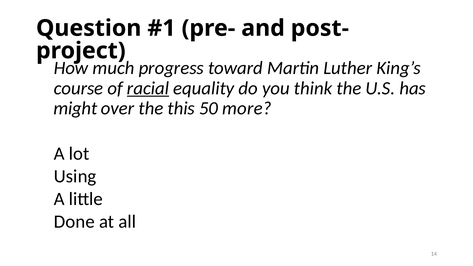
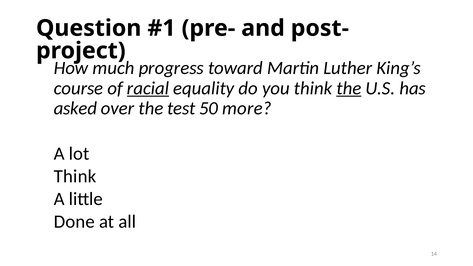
the at (349, 88) underline: none -> present
might: might -> asked
this: this -> test
Using at (75, 176): Using -> Think
